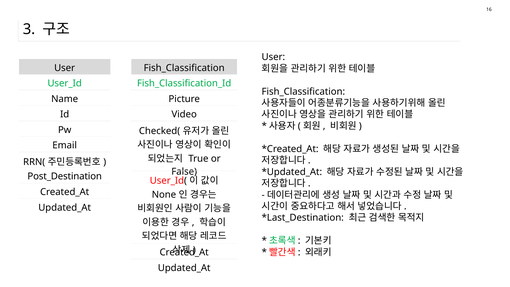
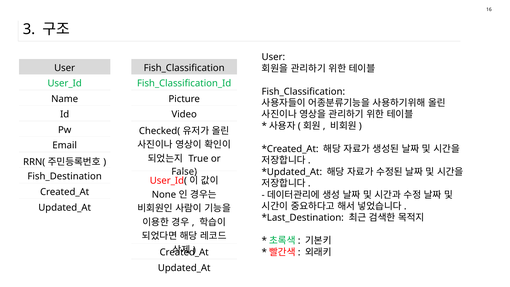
Post_Destination: Post_Destination -> Fish_Destination
